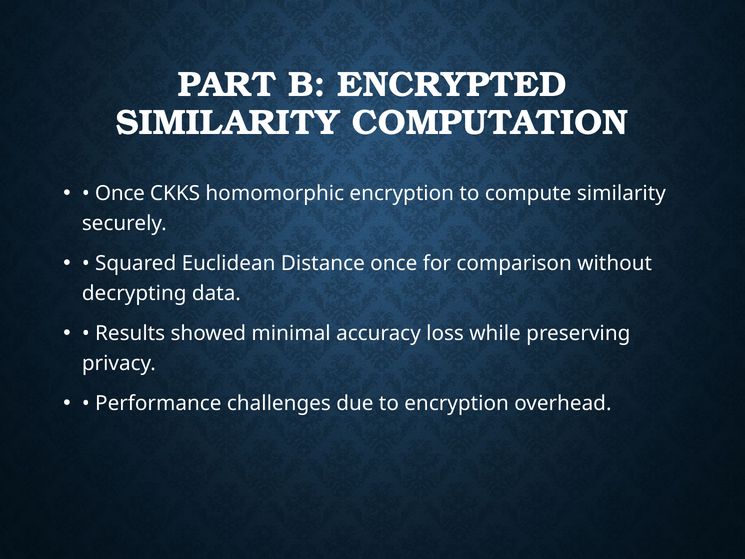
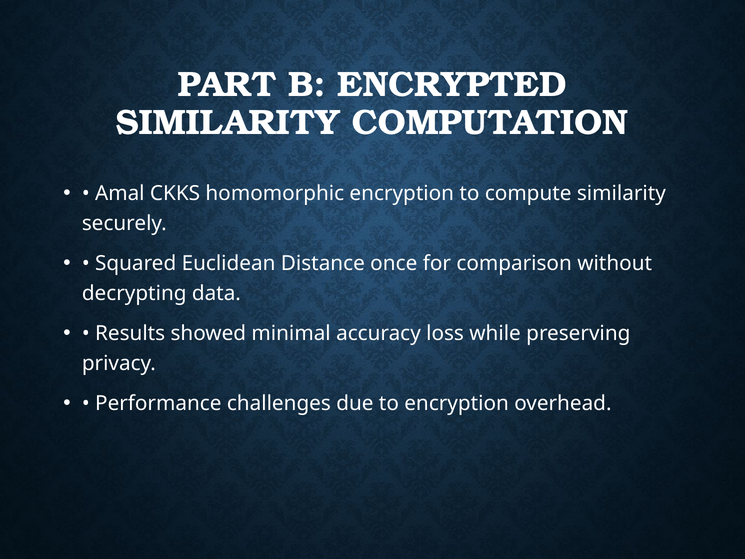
Once at (120, 193): Once -> Amal
